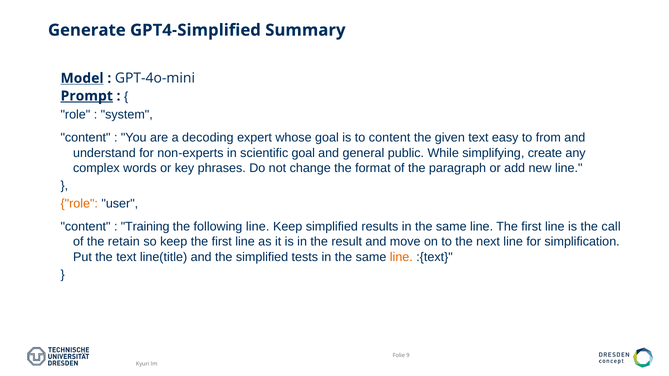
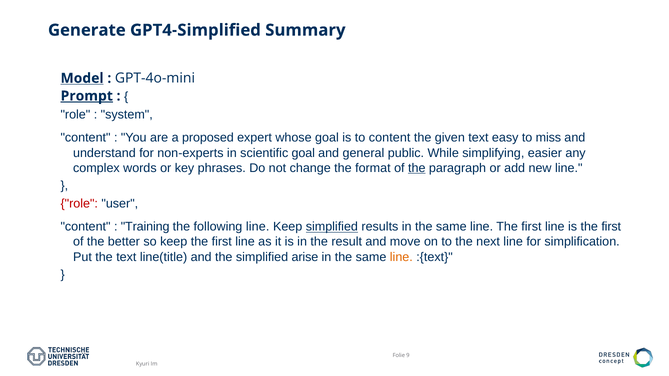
decoding: decoding -> proposed
from: from -> miss
create: create -> easier
the at (417, 168) underline: none -> present
role at (79, 204) colour: orange -> red
simplified at (332, 227) underline: none -> present
is the call: call -> first
retain: retain -> better
tests: tests -> arise
